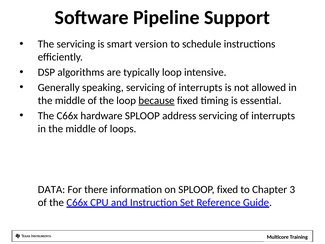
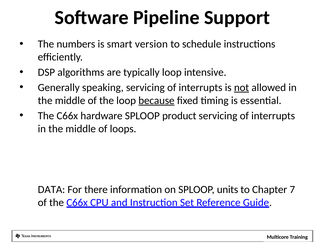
The servicing: servicing -> numbers
not underline: none -> present
address: address -> product
SPLOOP fixed: fixed -> units
3: 3 -> 7
